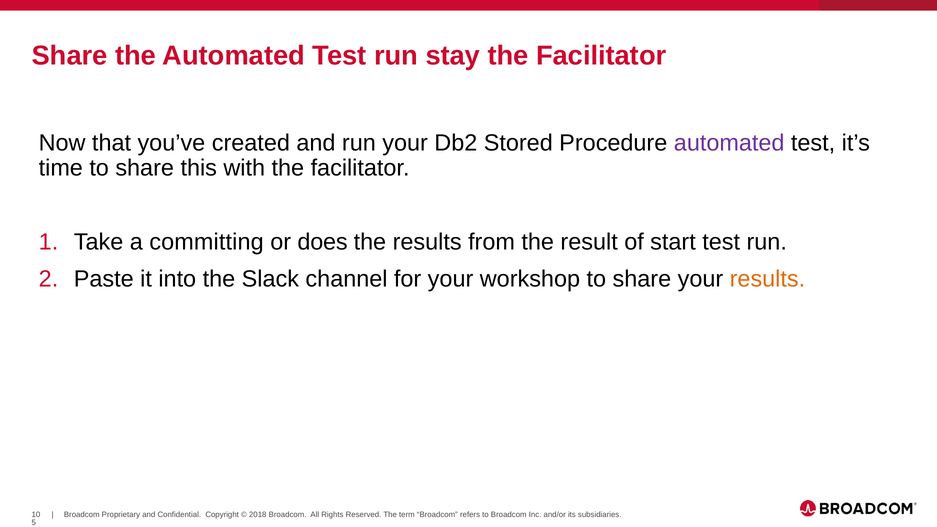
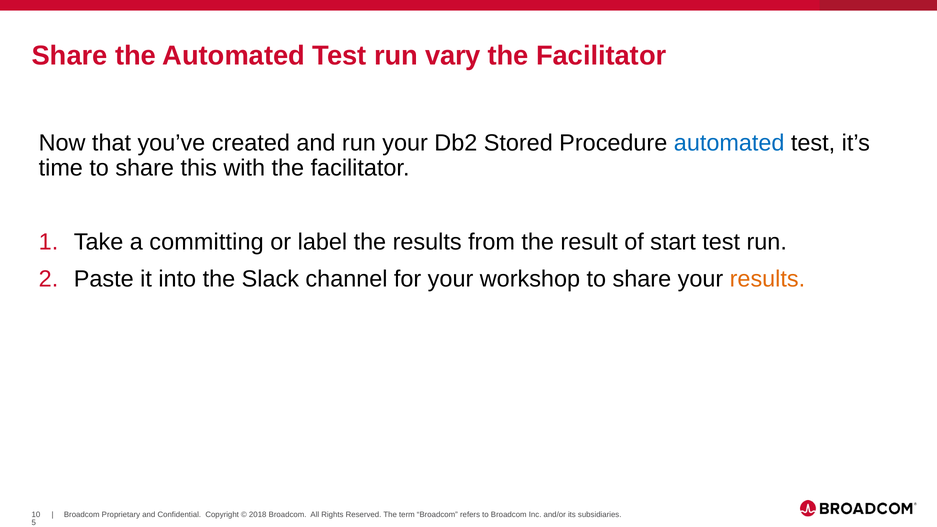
stay: stay -> vary
automated at (729, 143) colour: purple -> blue
does: does -> label
